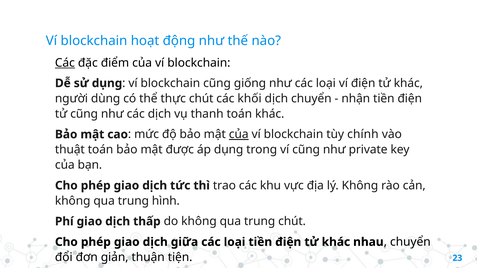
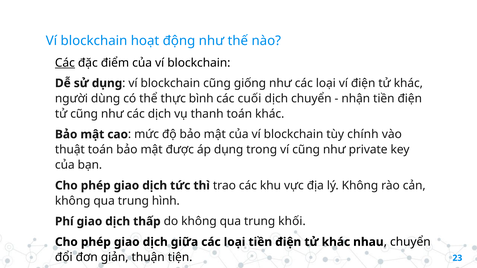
thực chút: chút -> bình
khối: khối -> cuối
của at (239, 135) underline: present -> none
trung chút: chút -> khối
